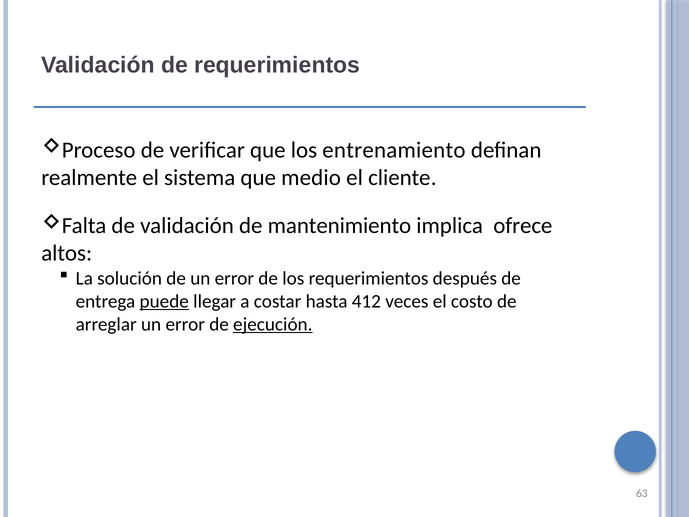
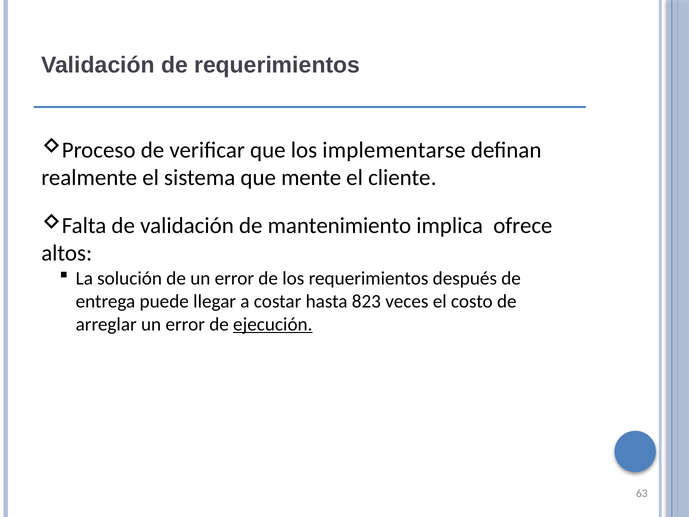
entrenamiento: entrenamiento -> implementarse
medio: medio -> mente
puede underline: present -> none
412: 412 -> 823
